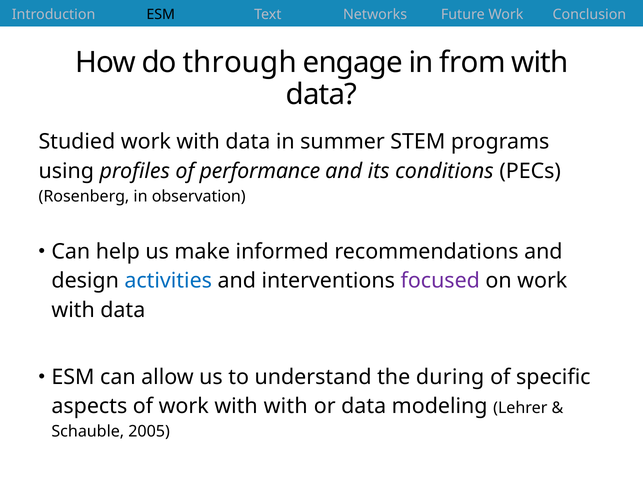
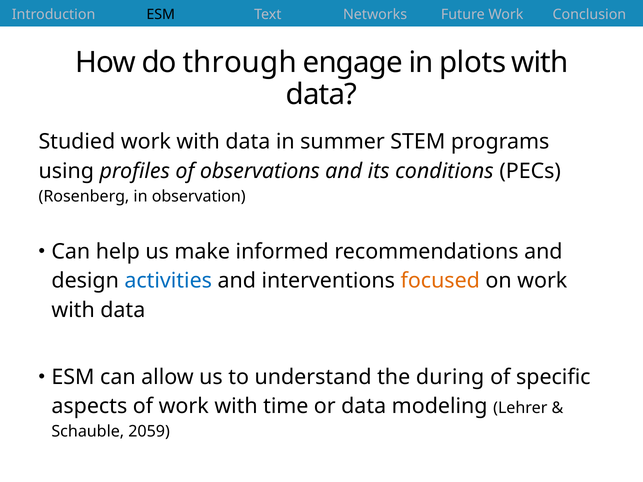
from: from -> plots
performance: performance -> observations
focused colour: purple -> orange
with with: with -> time
2005: 2005 -> 2059
